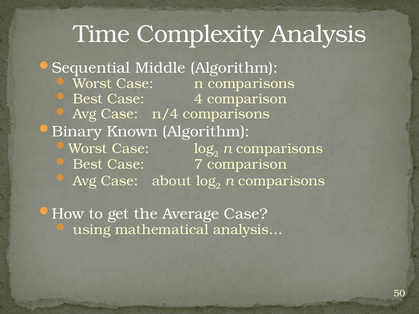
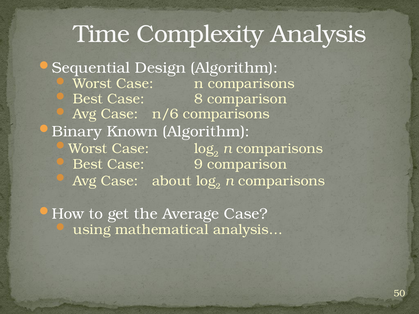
Middle: Middle -> Design
4: 4 -> 8
n/4: n/4 -> n/6
7: 7 -> 9
